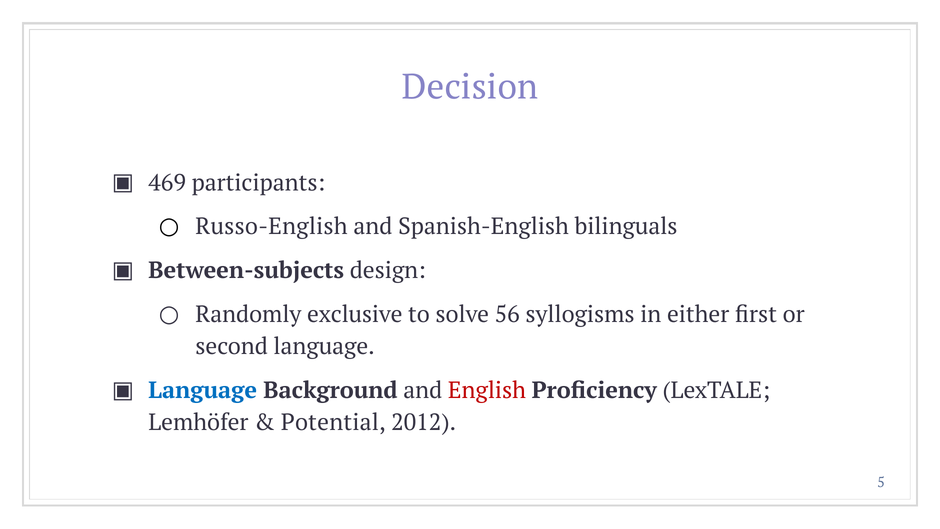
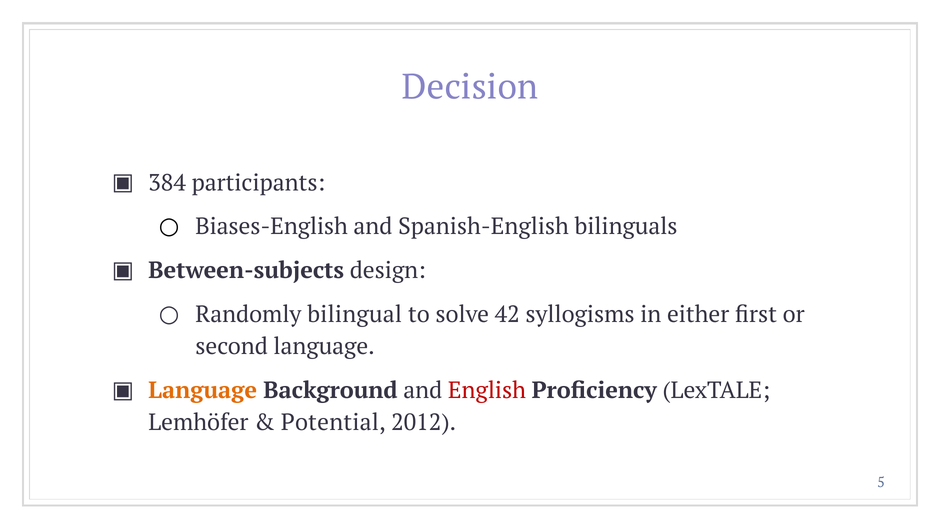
469: 469 -> 384
Russo-English: Russo-English -> Biases-English
exclusive: exclusive -> bilingual
56: 56 -> 42
Language at (203, 390) colour: blue -> orange
